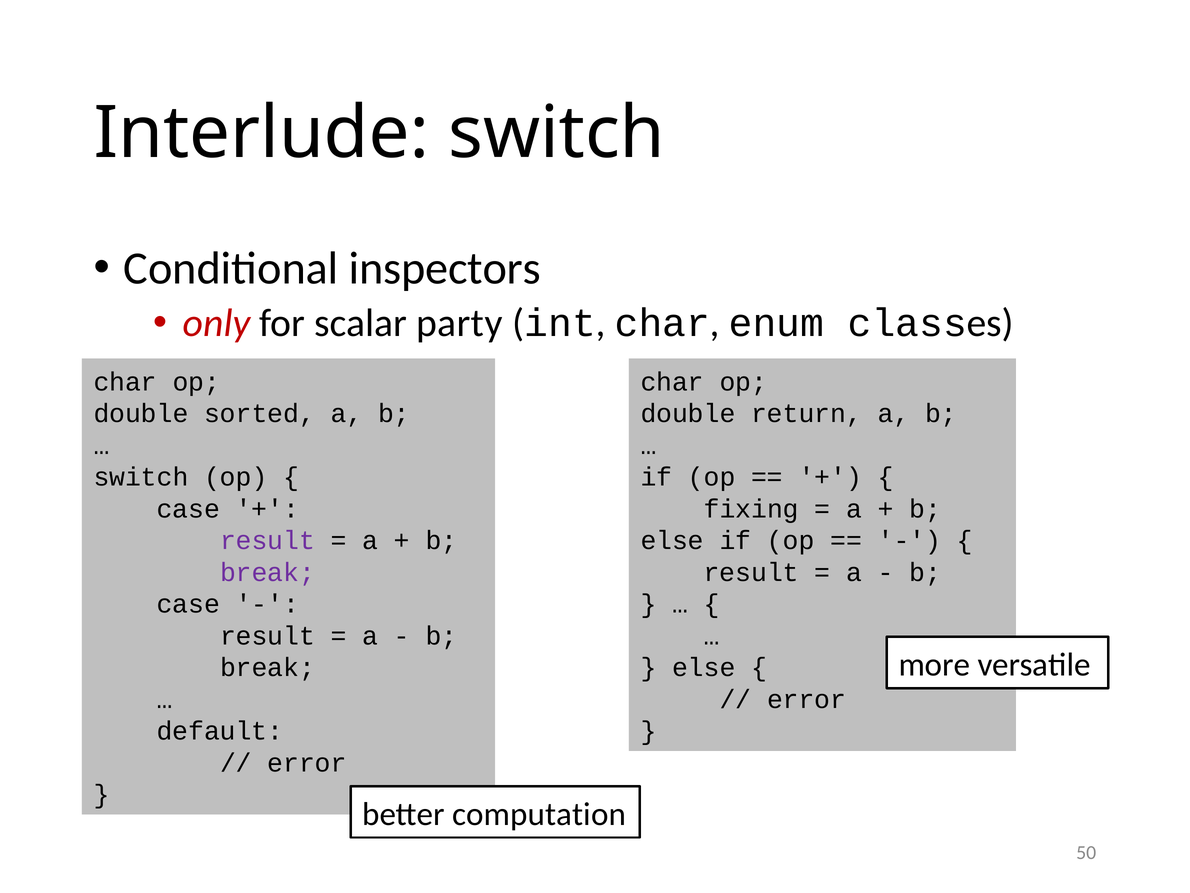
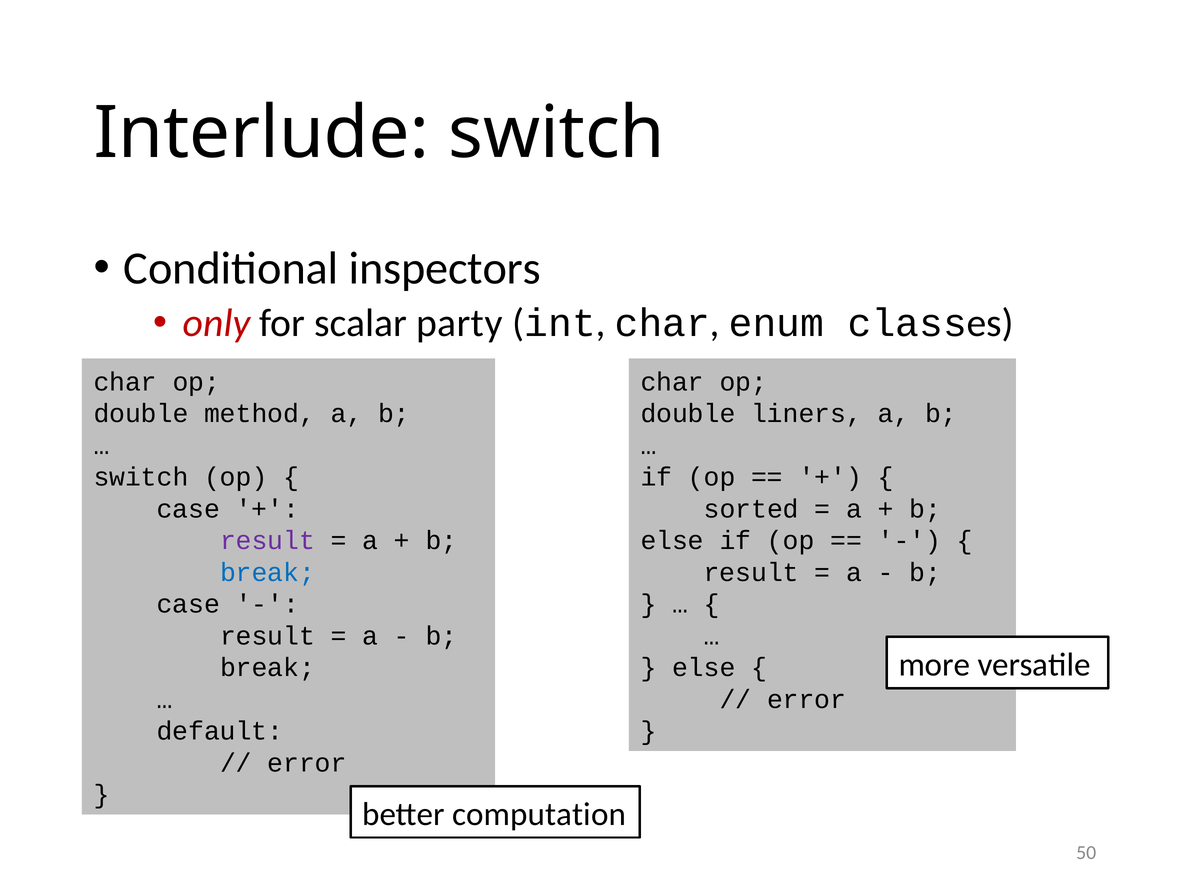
sorted: sorted -> method
return: return -> liners
fixing: fixing -> sorted
break at (268, 572) colour: purple -> blue
